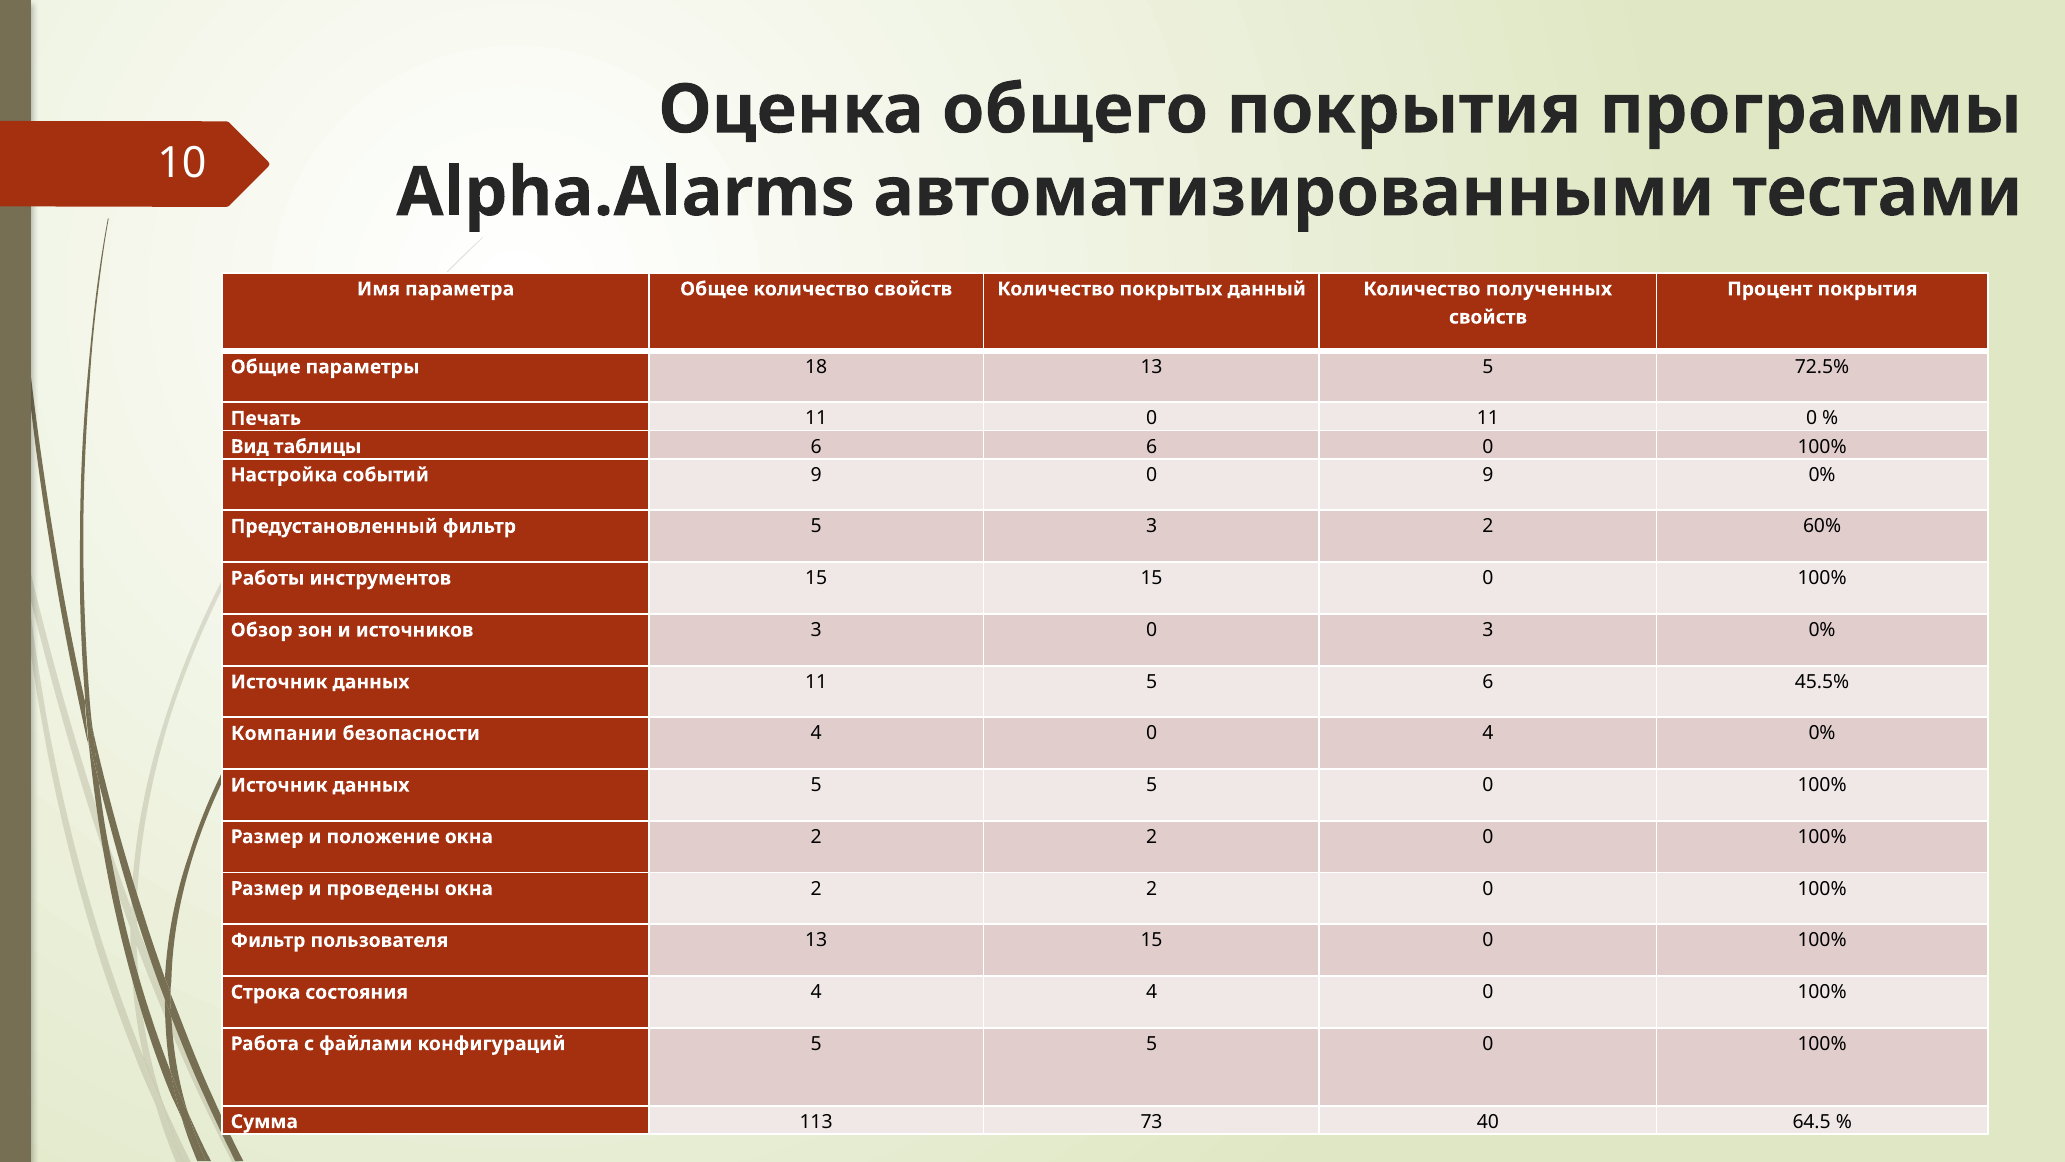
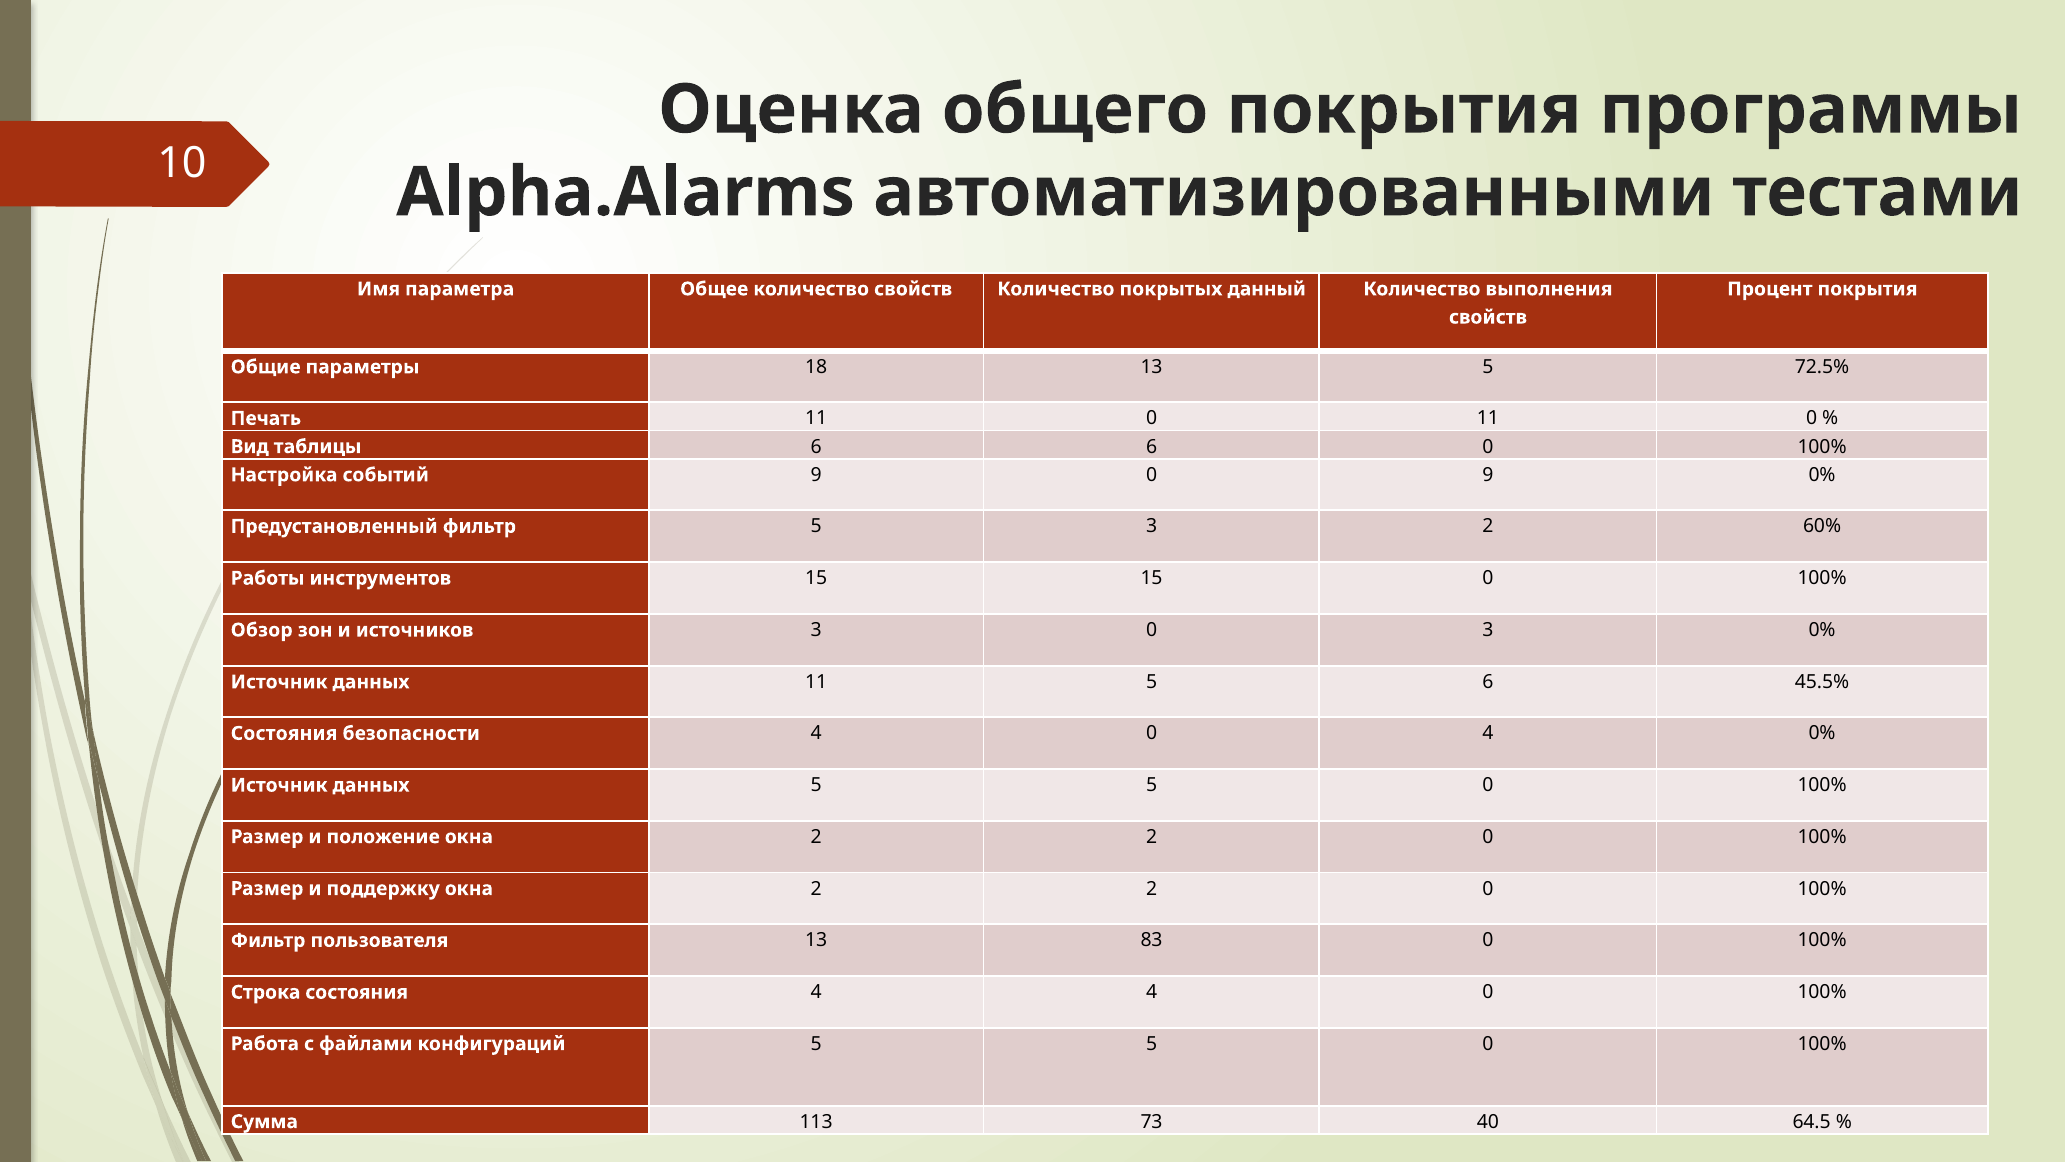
полученных: полученных -> выполнения
Компании at (284, 733): Компании -> Состояния
проведены: проведены -> поддержку
13 15: 15 -> 83
